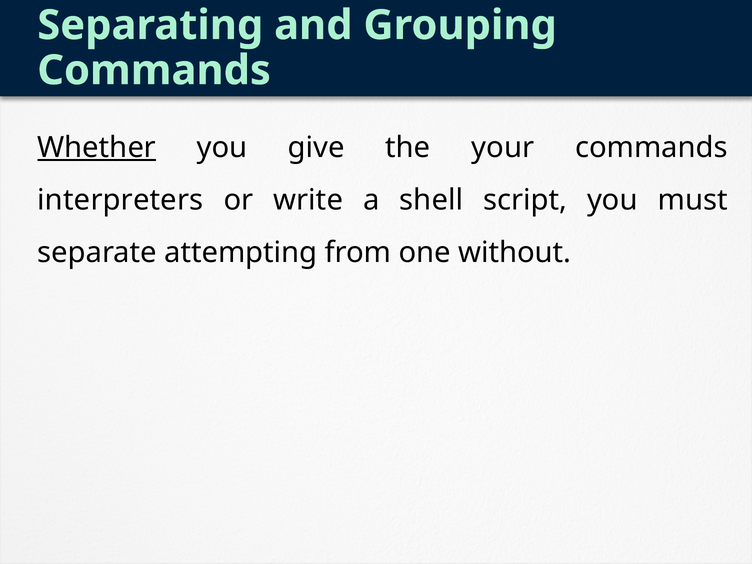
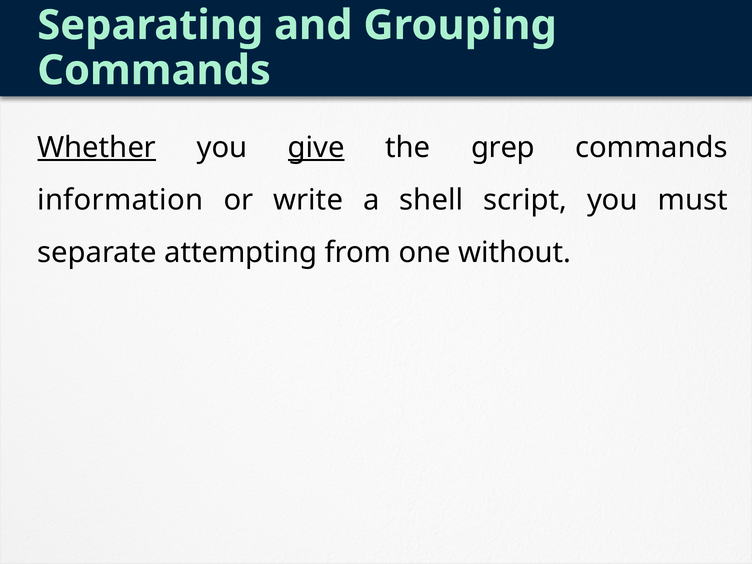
give underline: none -> present
your: your -> grep
interpreters: interpreters -> information
